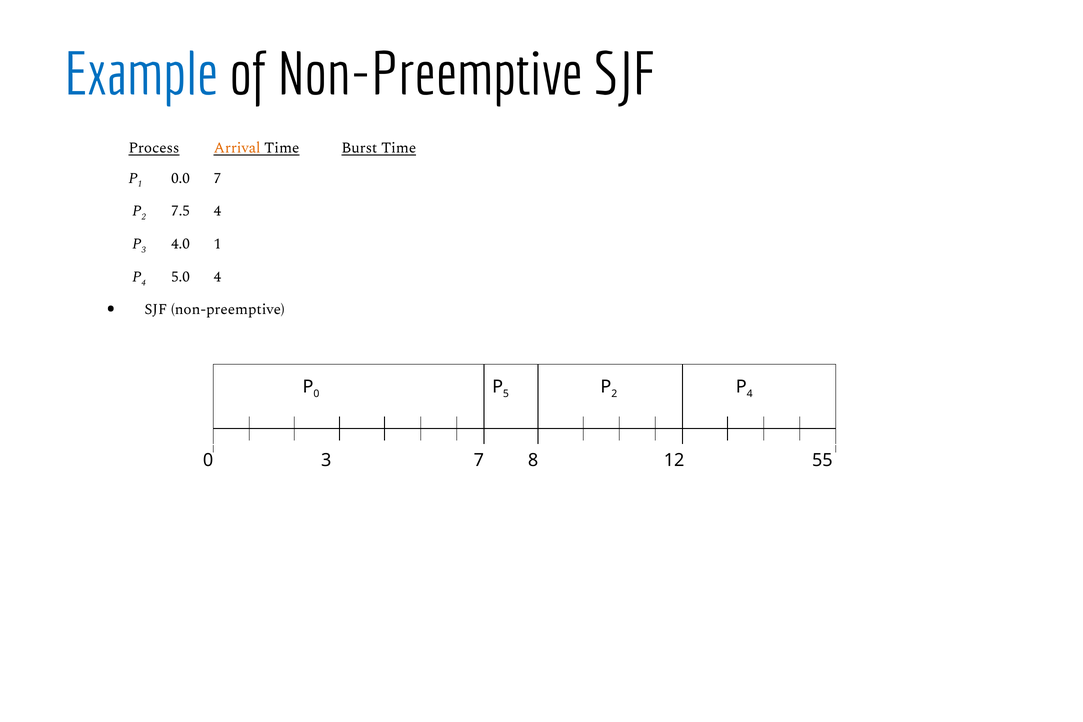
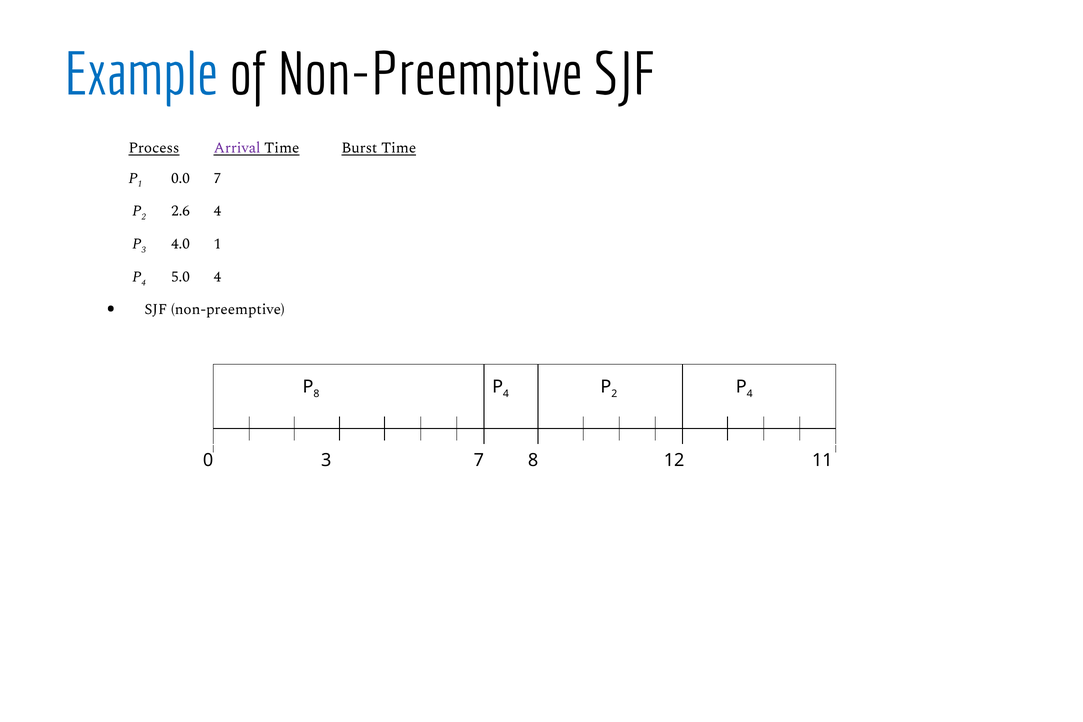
Arrival colour: orange -> purple
7.5: 7.5 -> 2.6
0 at (316, 394): 0 -> 8
5 at (506, 394): 5 -> 4
55: 55 -> 11
